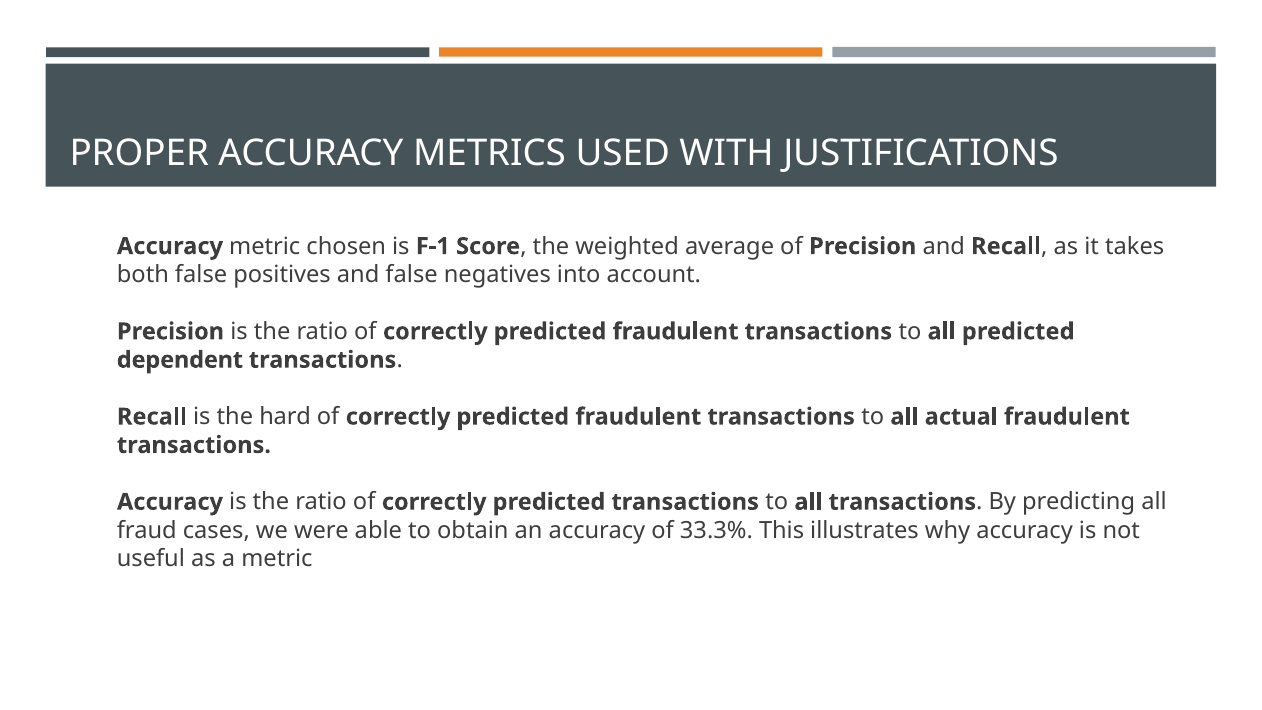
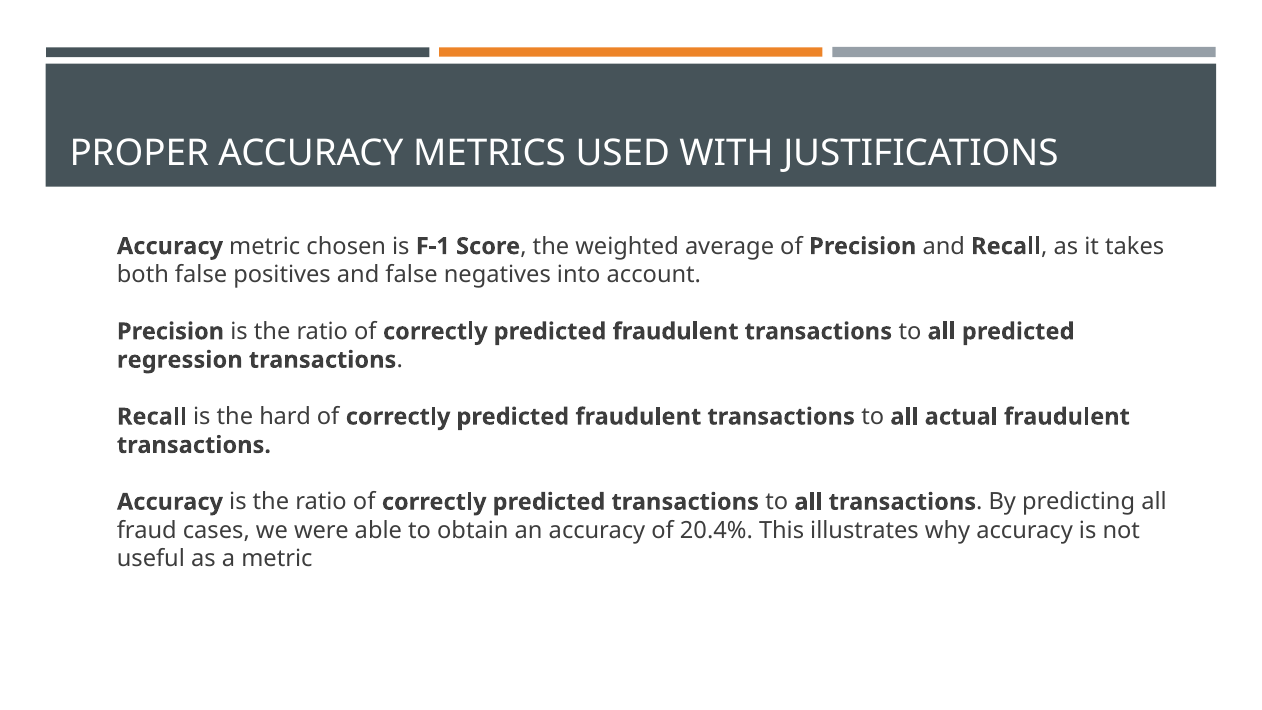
dependent: dependent -> regression
33.3%: 33.3% -> 20.4%
